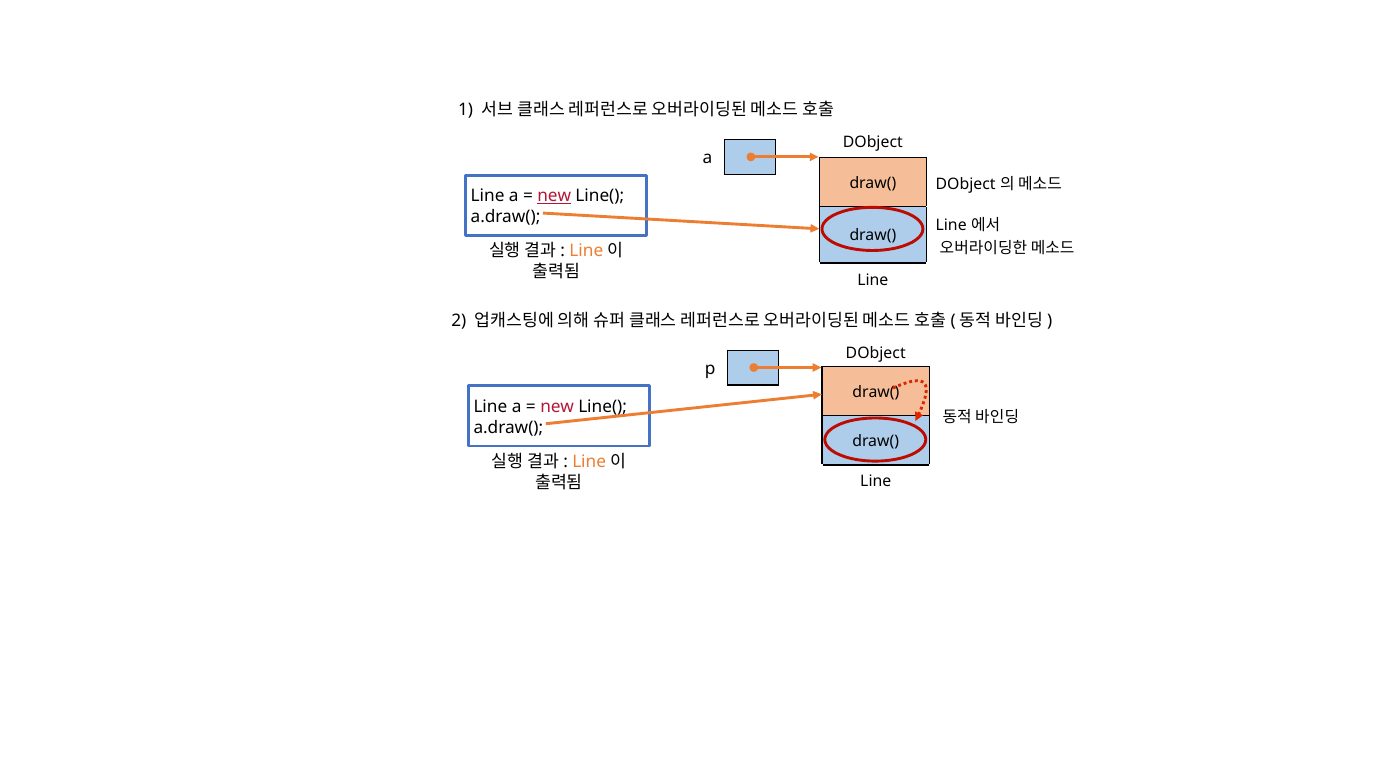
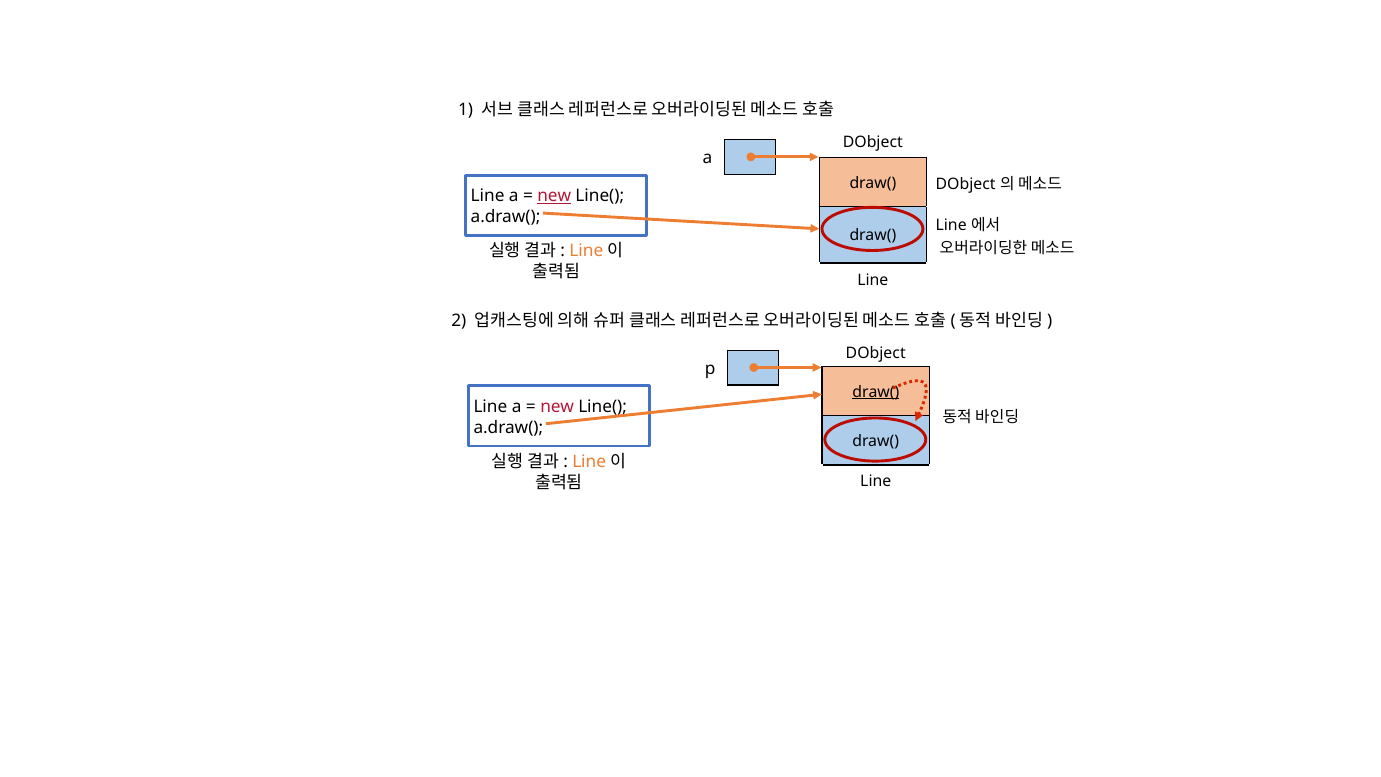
draw( at (876, 392) underline: none -> present
